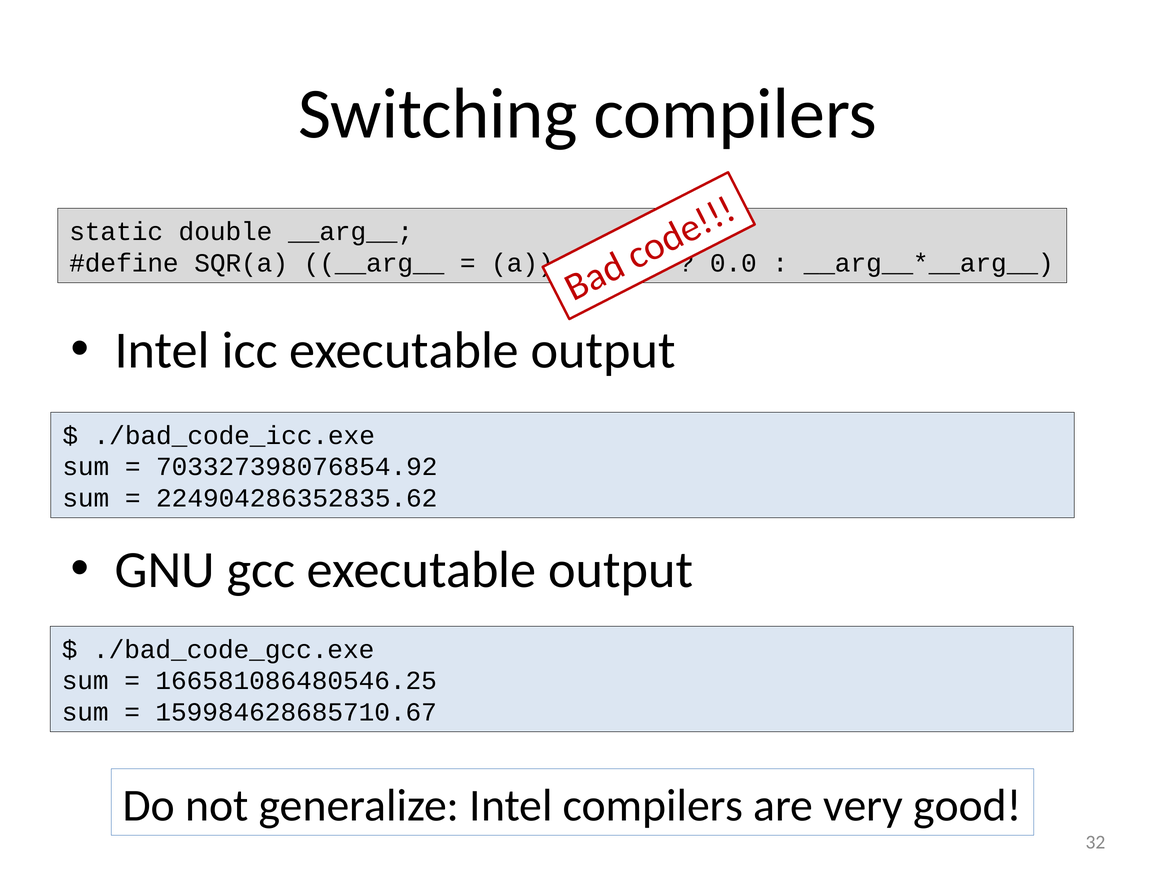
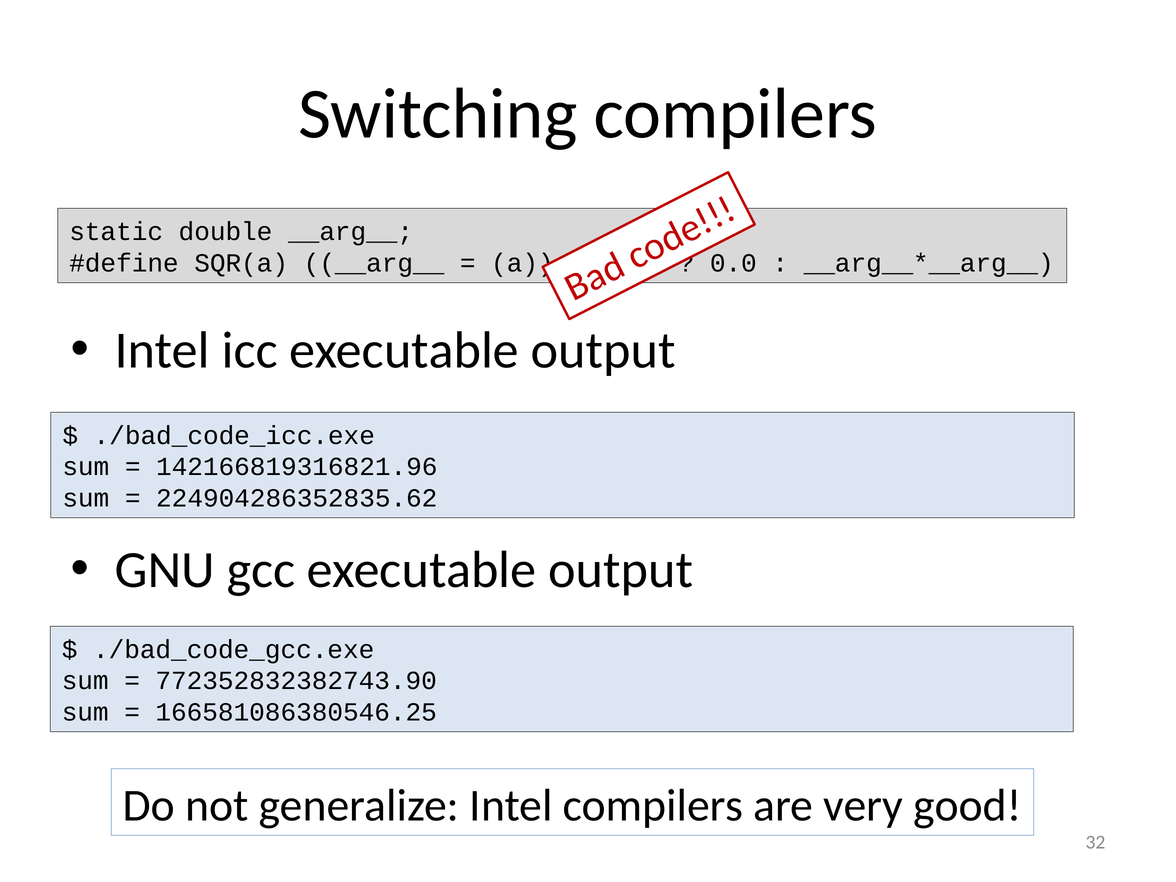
703327398076854.92: 703327398076854.92 -> 142166819316821.96
166581086480546.25: 166581086480546.25 -> 772352832382743.90
159984628685710.67: 159984628685710.67 -> 166581086380546.25
